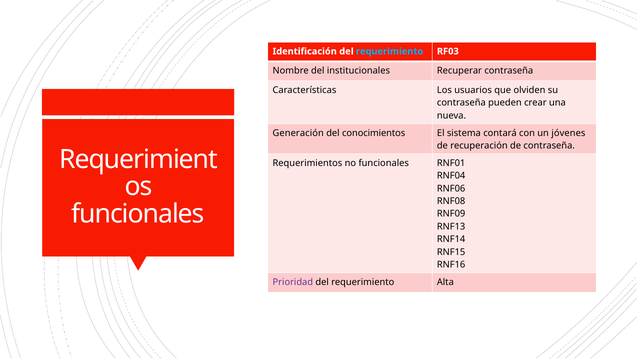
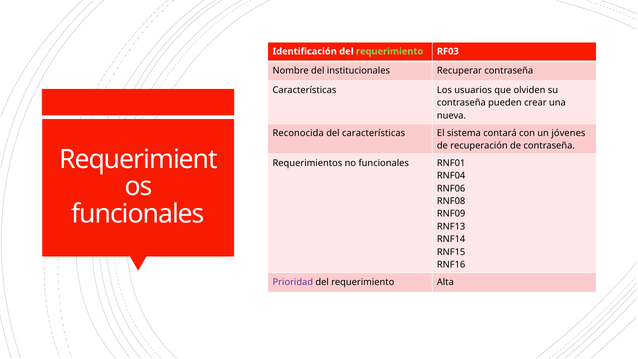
requerimiento at (390, 51) colour: light blue -> light green
Generación: Generación -> Reconocida
del conocimientos: conocimientos -> características
